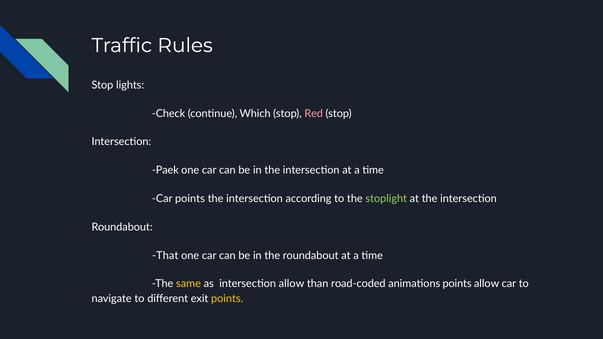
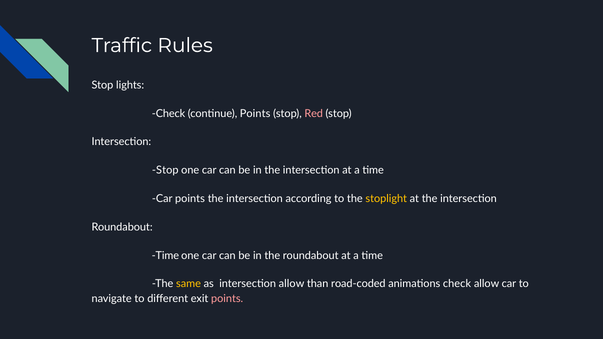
continue Which: Which -> Points
Paek at (165, 170): Paek -> Stop
stoplight colour: light green -> yellow
That at (165, 256): That -> Time
animations points: points -> check
points at (227, 299) colour: yellow -> pink
